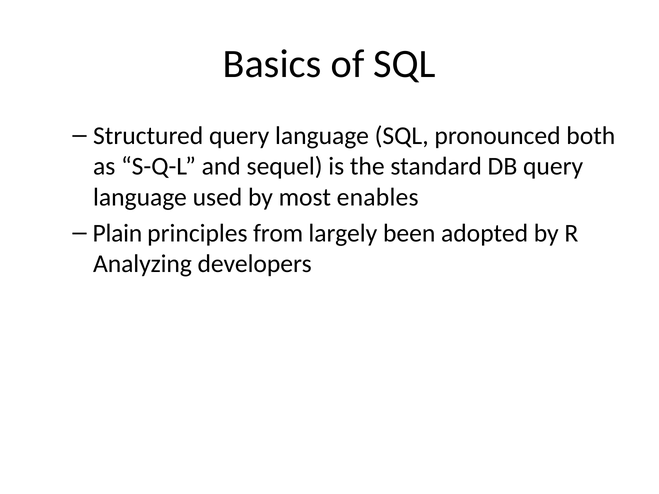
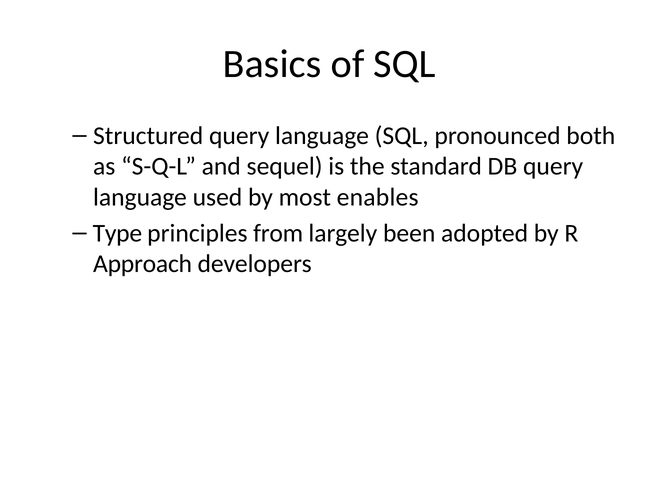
Plain: Plain -> Type
Analyzing: Analyzing -> Approach
